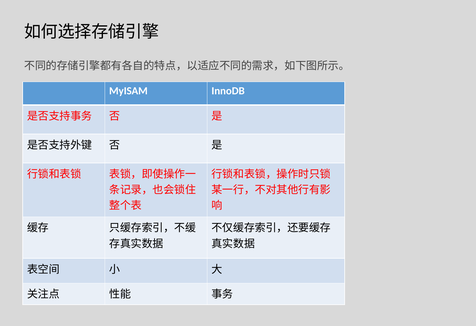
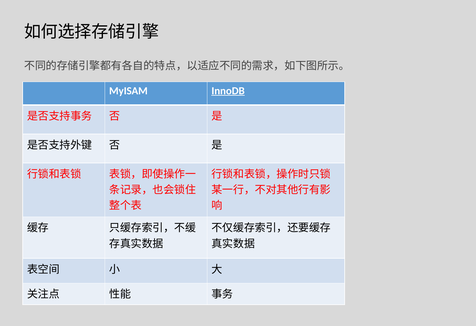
InnoDB underline: none -> present
